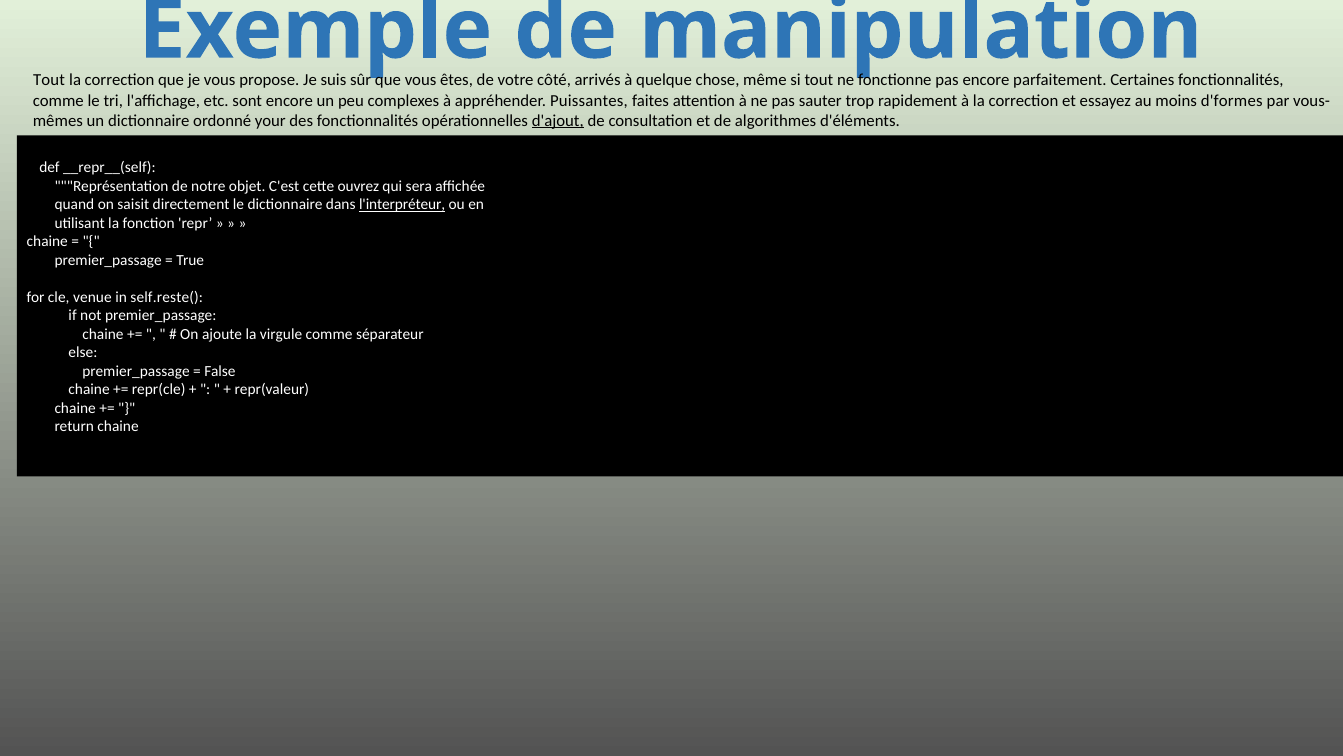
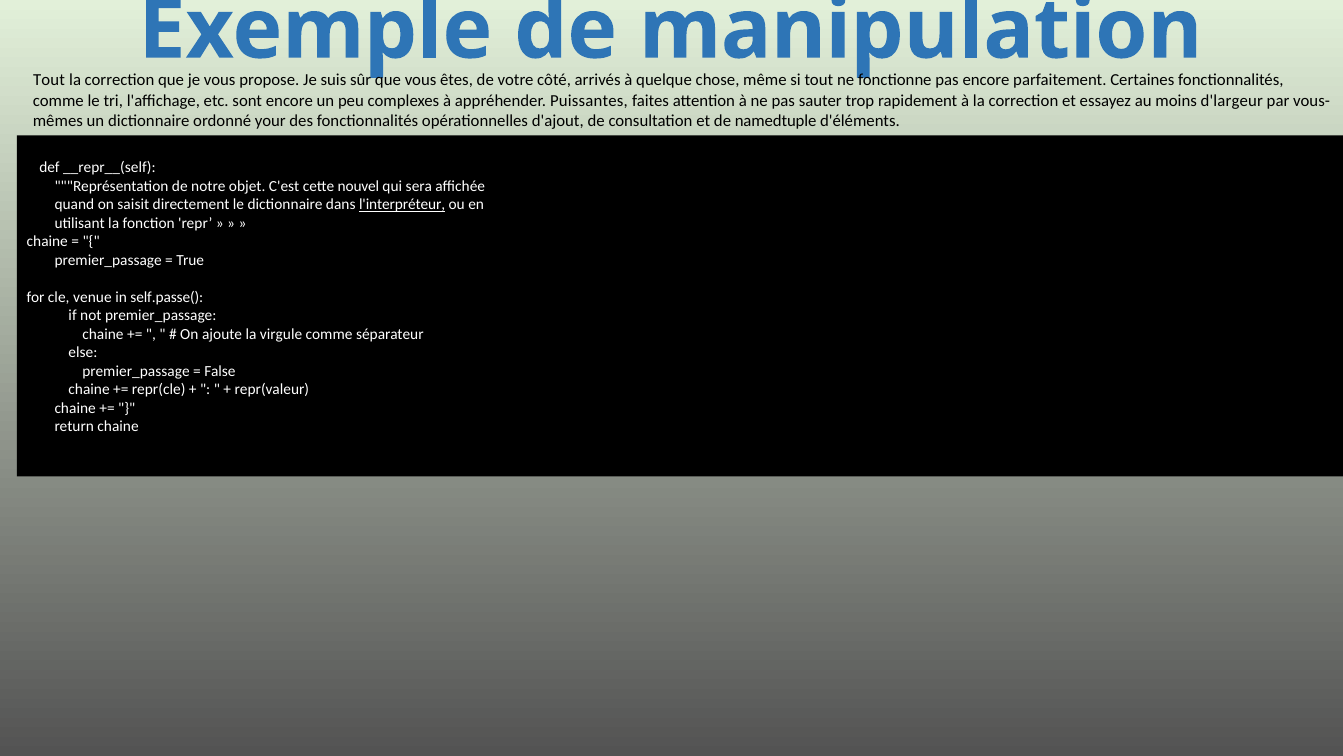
d'formes: d'formes -> d'largeur
d'ajout underline: present -> none
algorithmes: algorithmes -> namedtuple
ouvrez: ouvrez -> nouvel
self.reste(: self.reste( -> self.passe(
